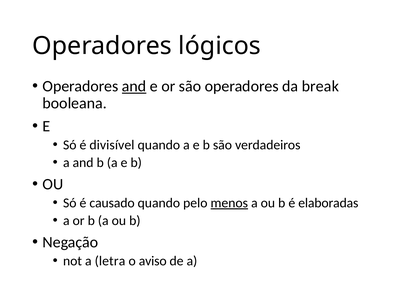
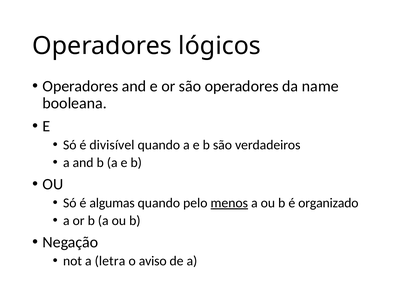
and at (134, 86) underline: present -> none
break: break -> name
causado: causado -> algumas
elaboradas: elaboradas -> organizado
